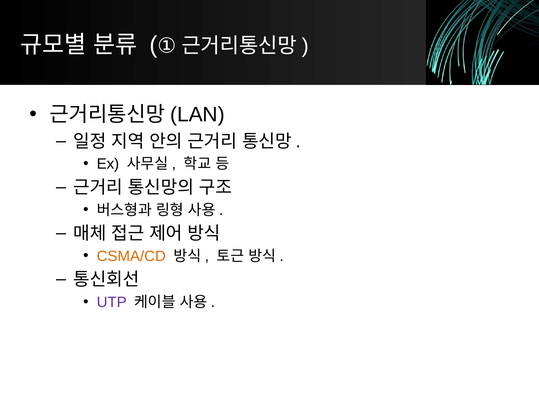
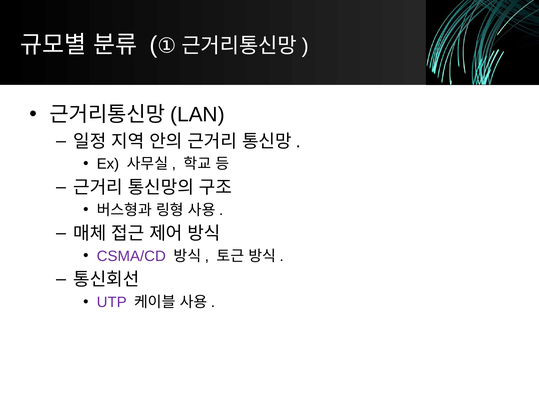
CSMA/CD colour: orange -> purple
